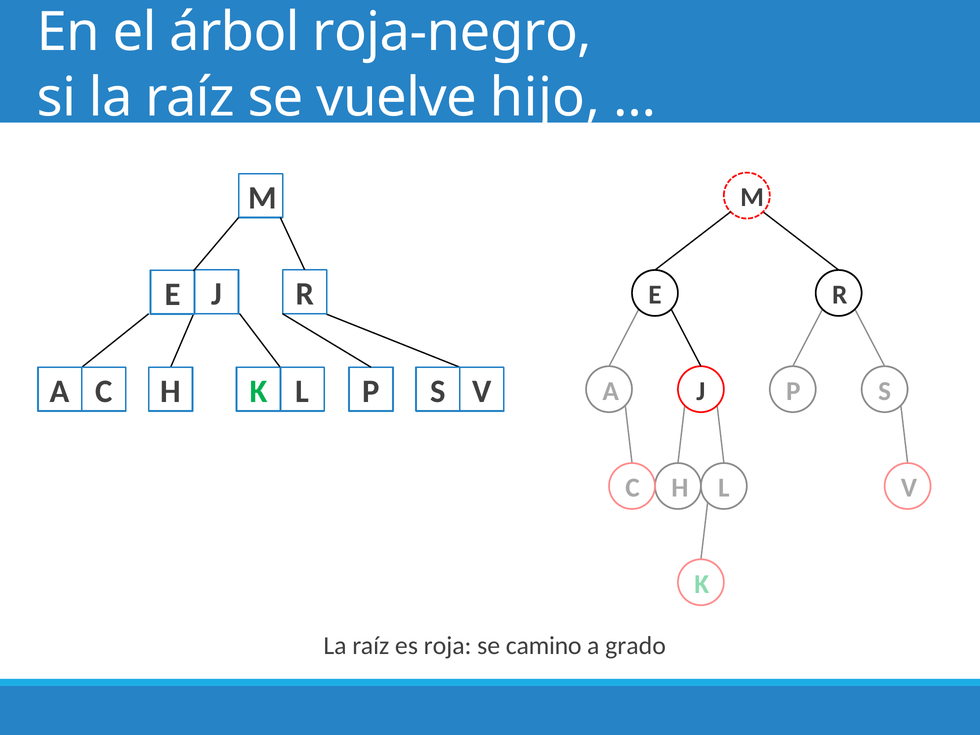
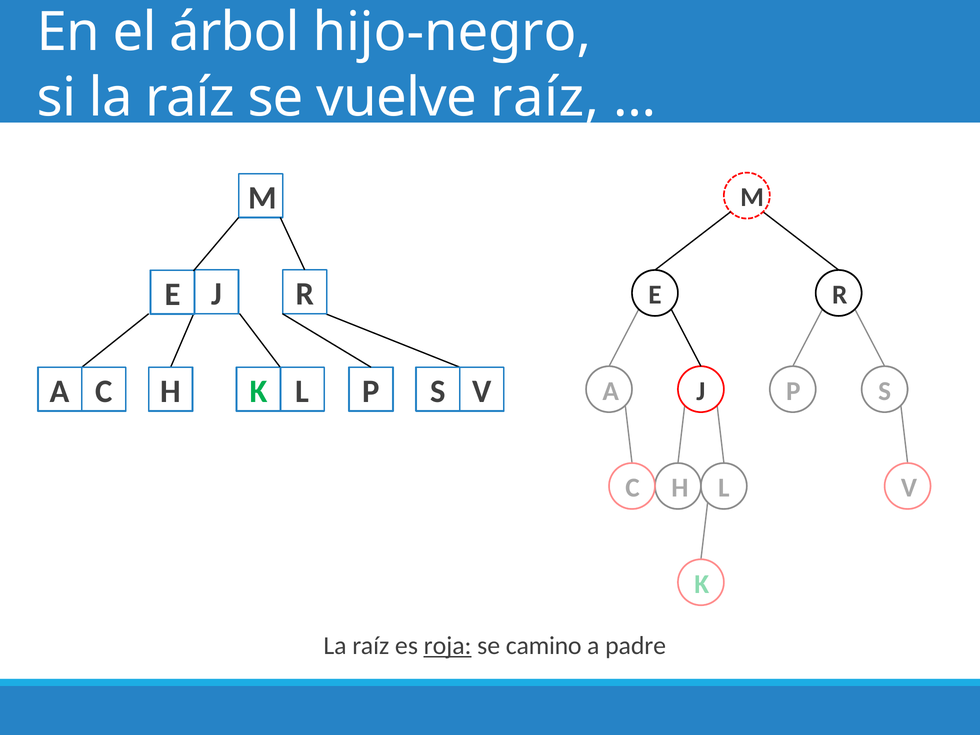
roja-negro: roja-negro -> hijo-negro
vuelve hijo: hijo -> raíz
roja underline: none -> present
grado: grado -> padre
